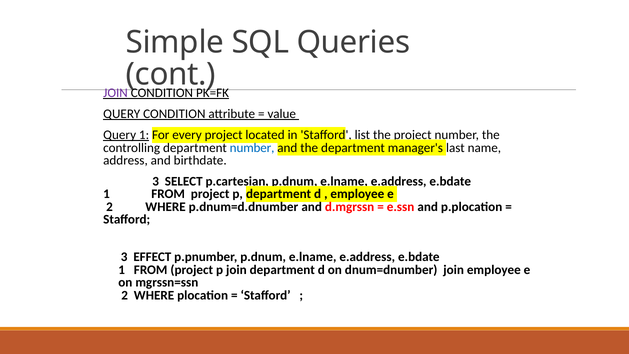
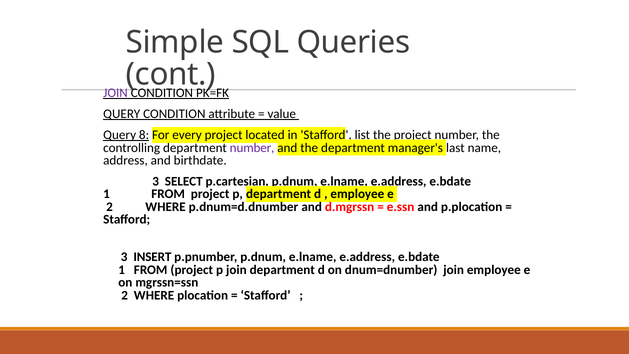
Query 1: 1 -> 8
number at (252, 148) colour: blue -> purple
EFFECT: EFFECT -> INSERT
